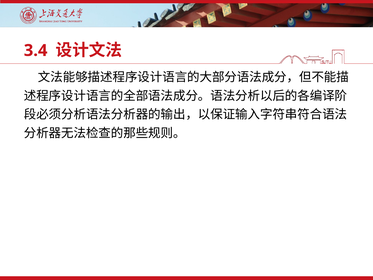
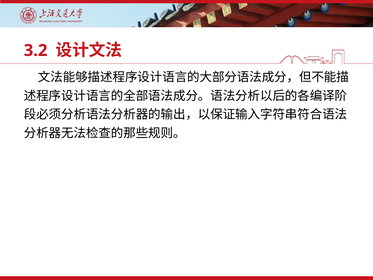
3.4: 3.4 -> 3.2
